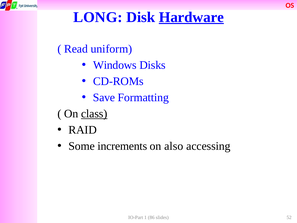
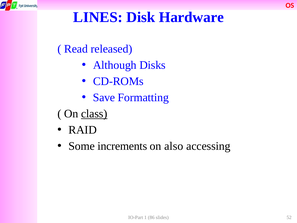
LONG: LONG -> LINES
Hardware underline: present -> none
uniform: uniform -> released
Windows: Windows -> Although
